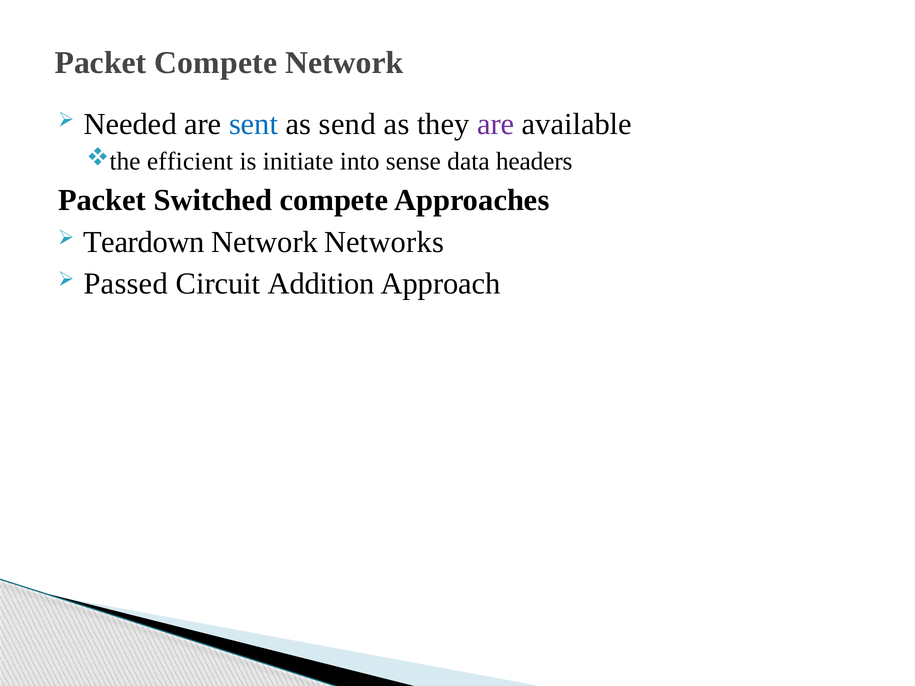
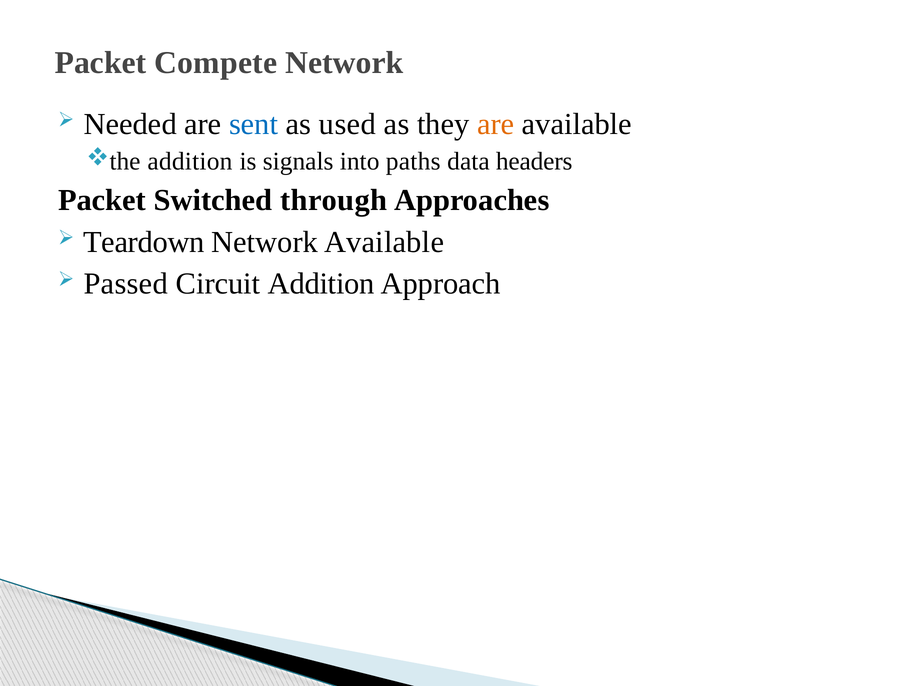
send: send -> used
are at (496, 124) colour: purple -> orange
efficient at (190, 161): efficient -> addition
initiate: initiate -> signals
sense: sense -> paths
Switched compete: compete -> through
Network Networks: Networks -> Available
